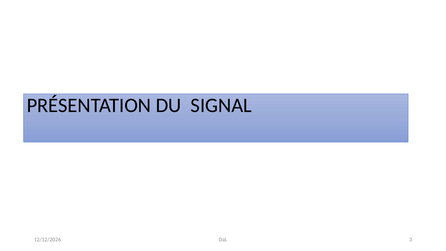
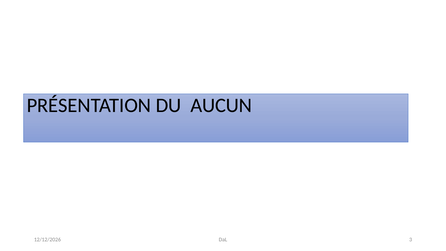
SIGNAL: SIGNAL -> AUCUN
